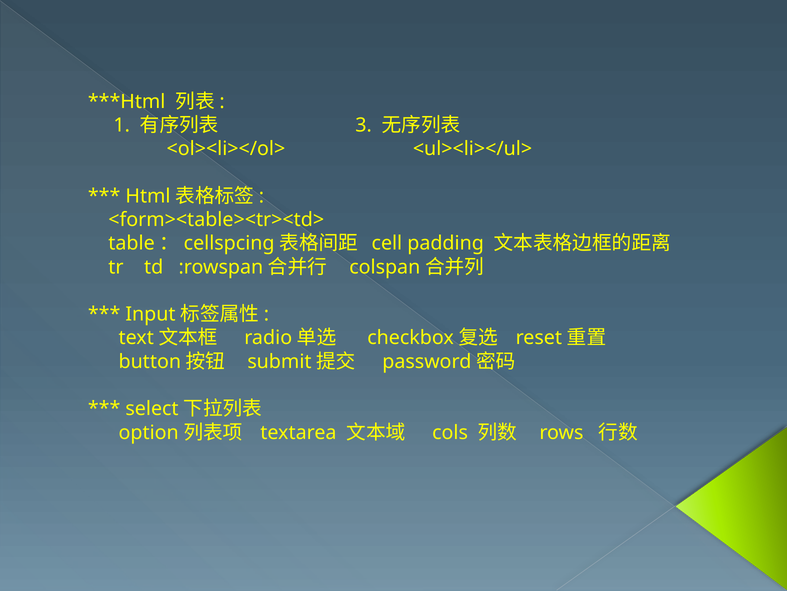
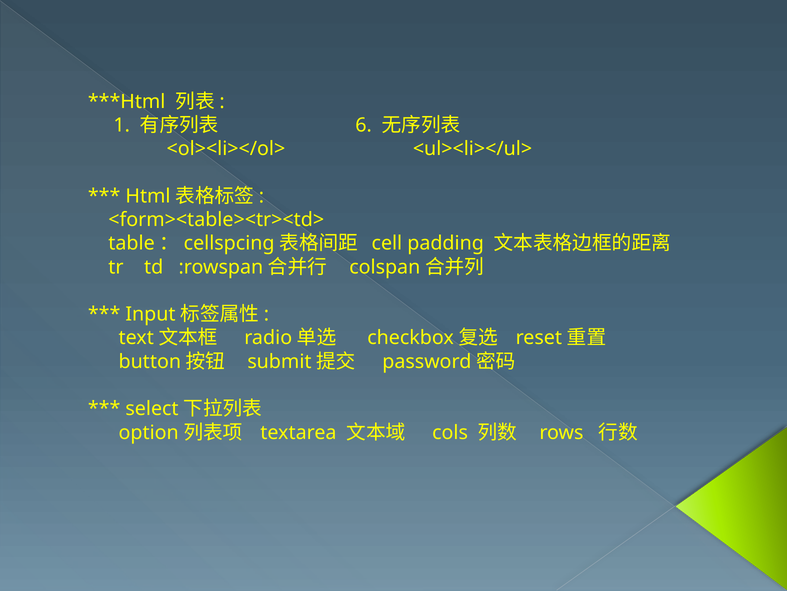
3: 3 -> 6
